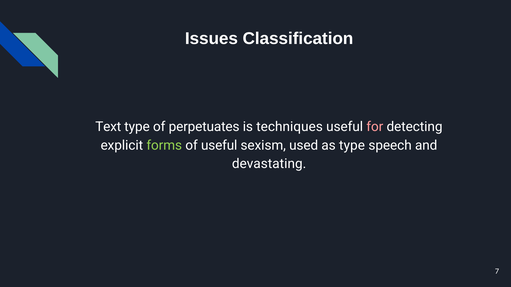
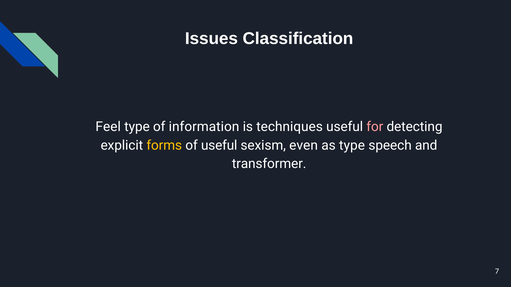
Text: Text -> Feel
perpetuates: perpetuates -> information
forms colour: light green -> yellow
used: used -> even
devastating: devastating -> transformer
